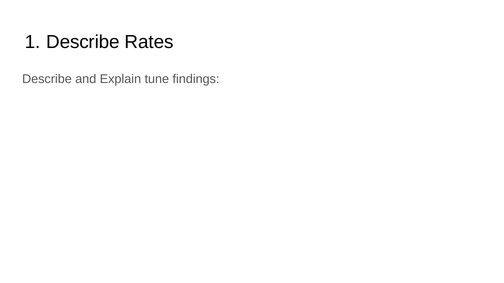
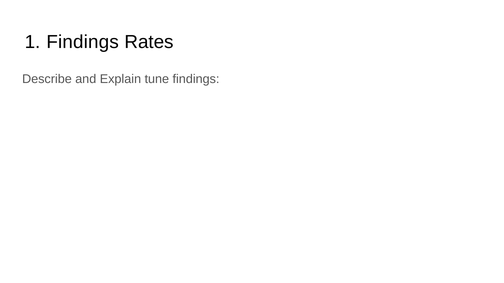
Describe at (83, 42): Describe -> Findings
